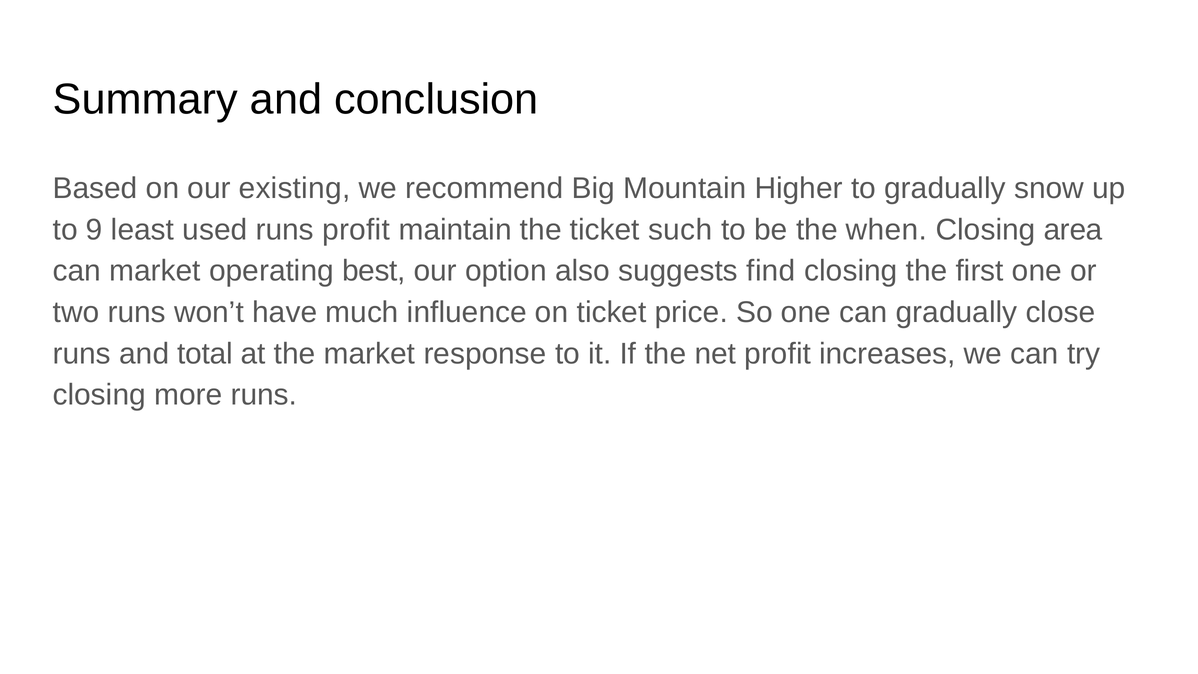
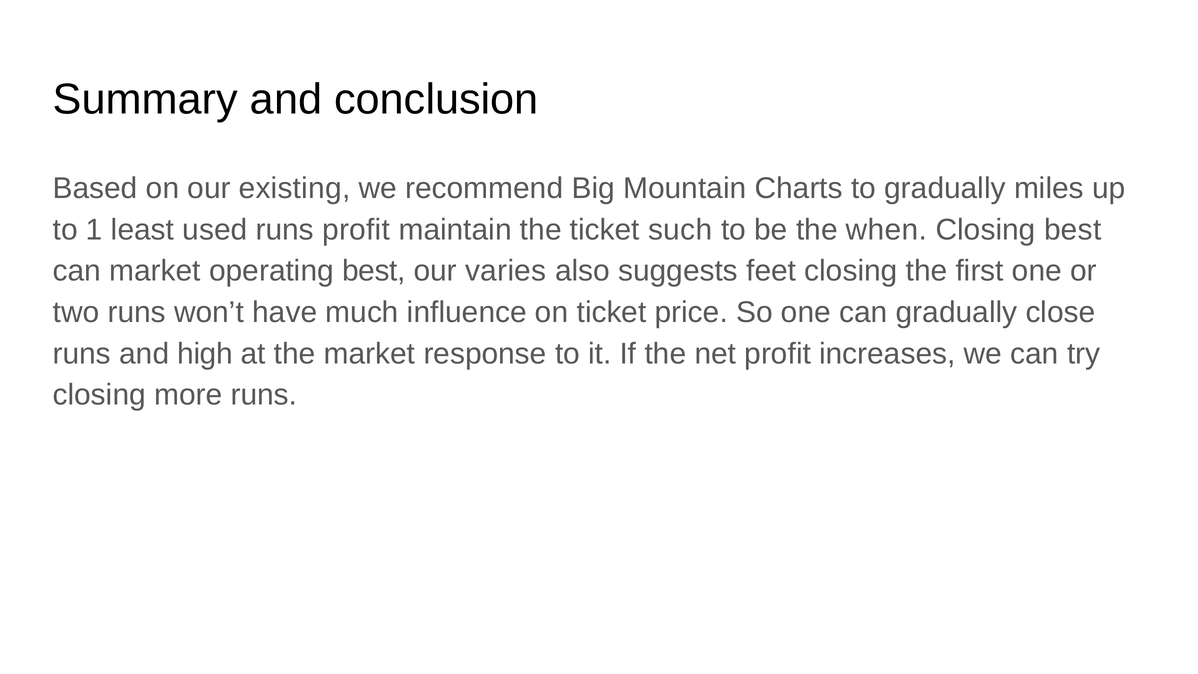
Higher: Higher -> Charts
snow: snow -> miles
9: 9 -> 1
Closing area: area -> best
option: option -> varies
find: find -> feet
total: total -> high
